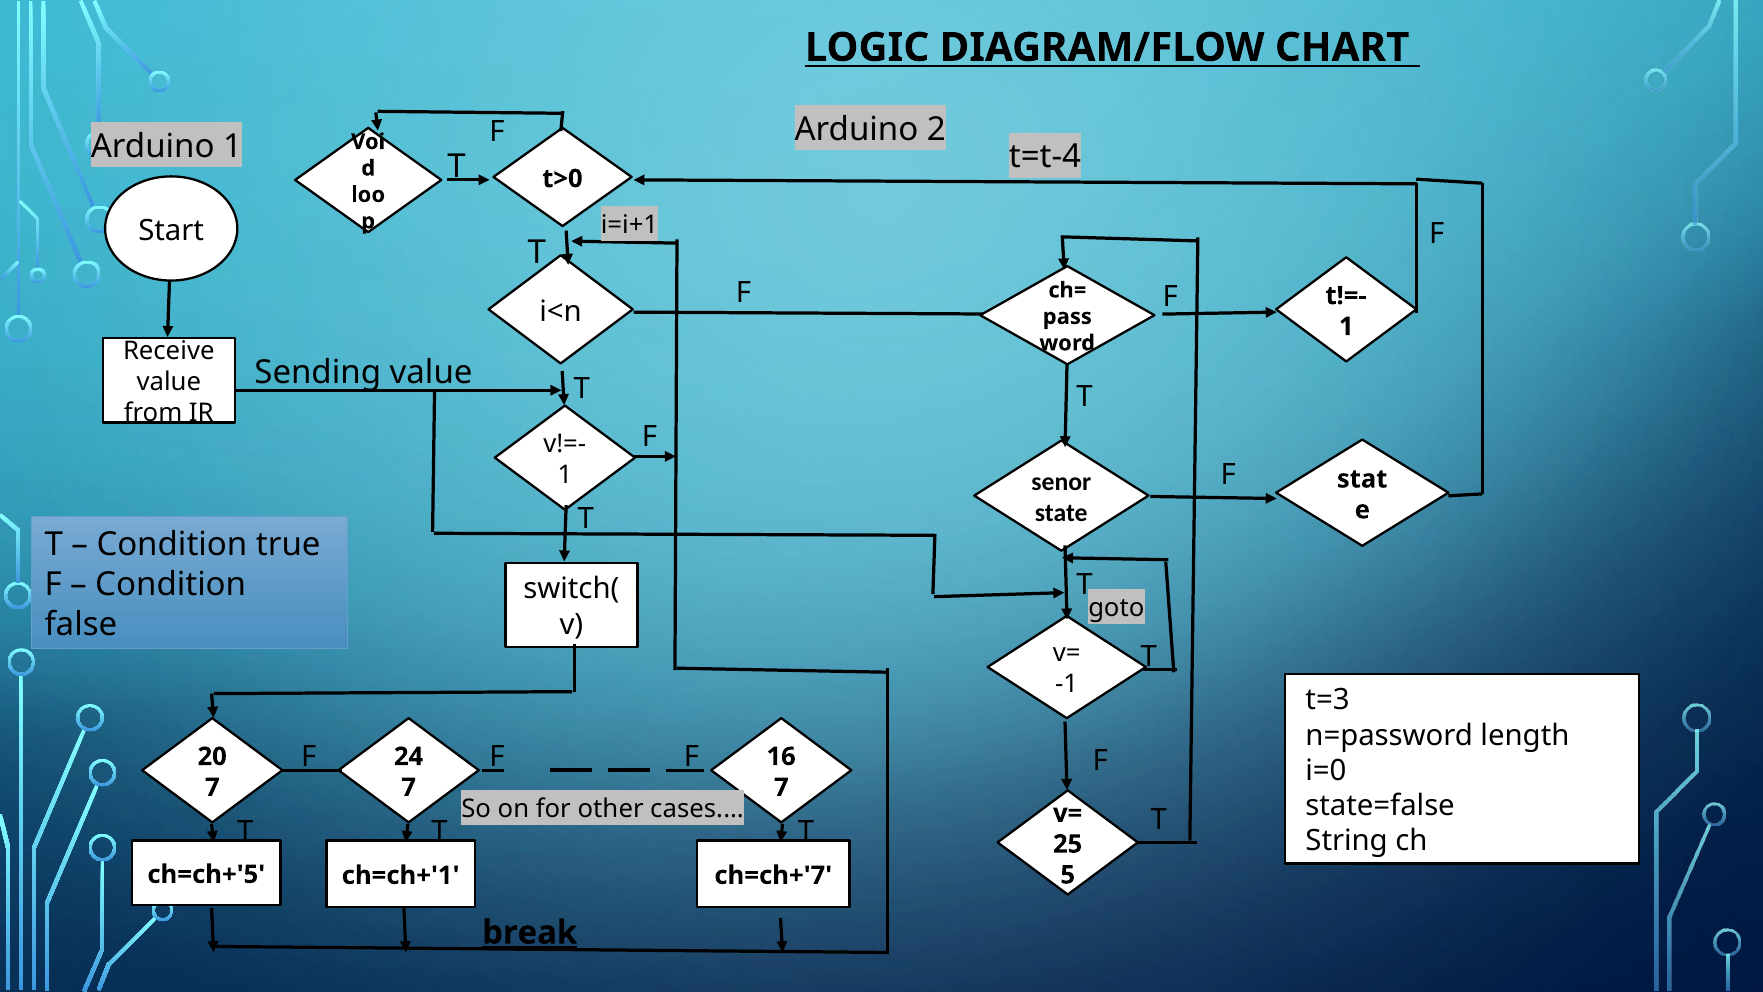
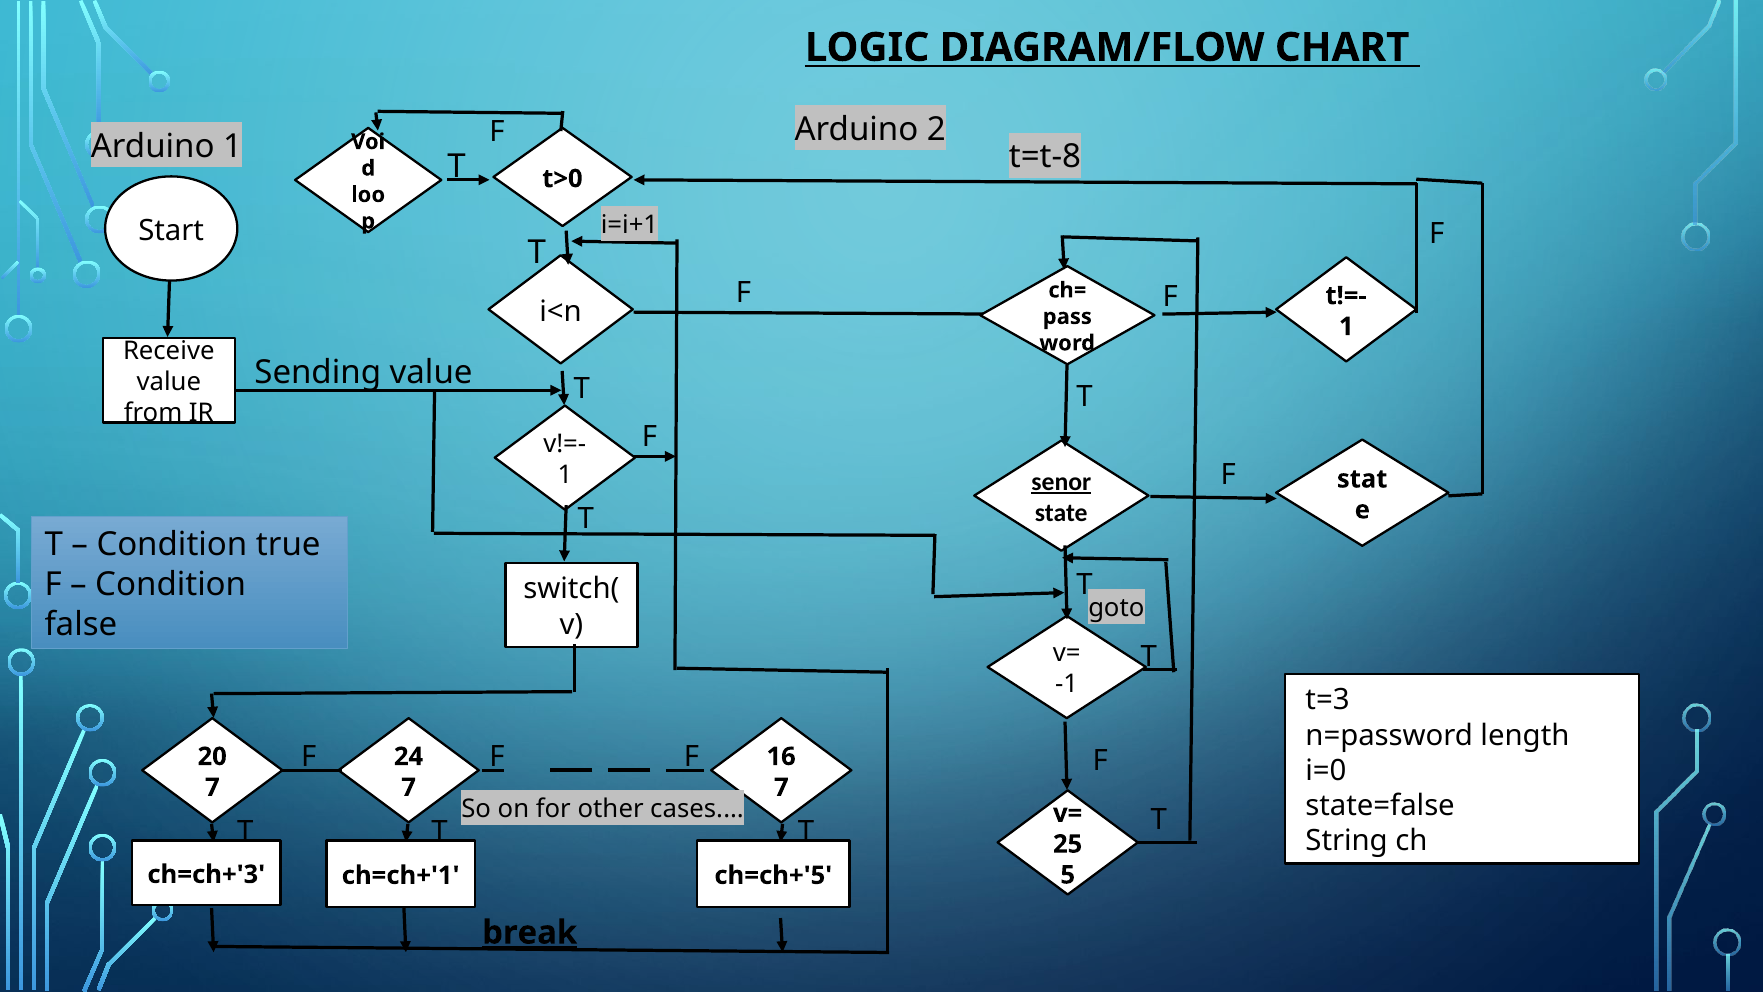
t=t-4: t=t-4 -> t=t-8
senor underline: none -> present
ch=ch+'5: ch=ch+'5 -> ch=ch+'3
ch=ch+'7: ch=ch+'7 -> ch=ch+'5
